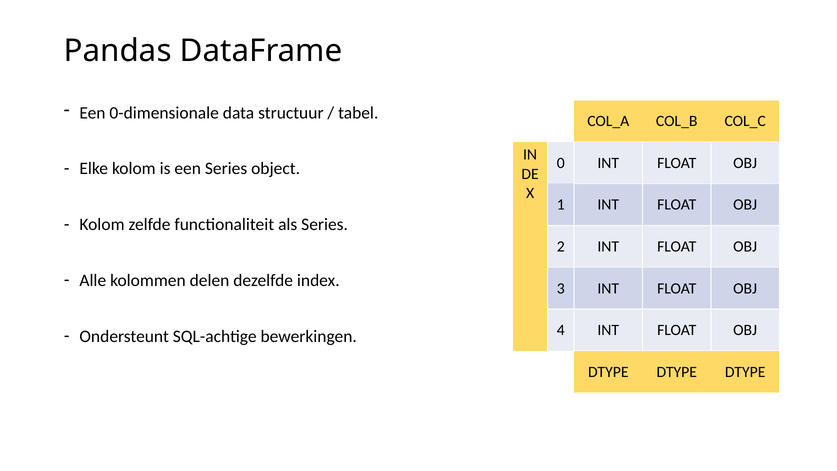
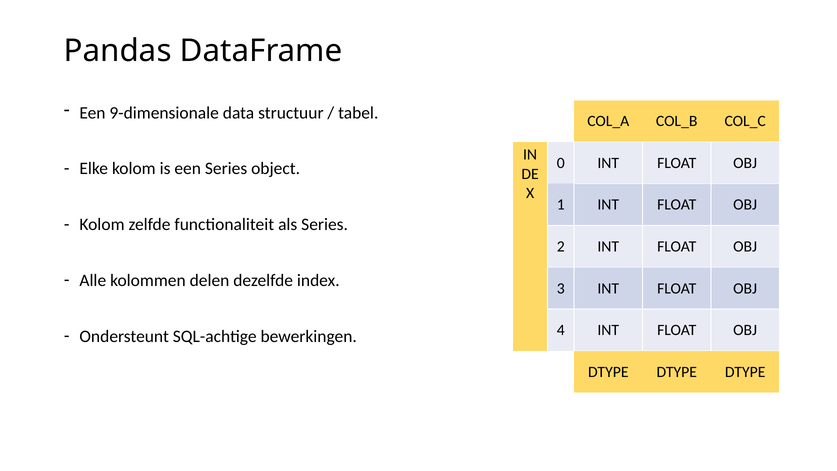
0-dimensionale: 0-dimensionale -> 9-dimensionale
